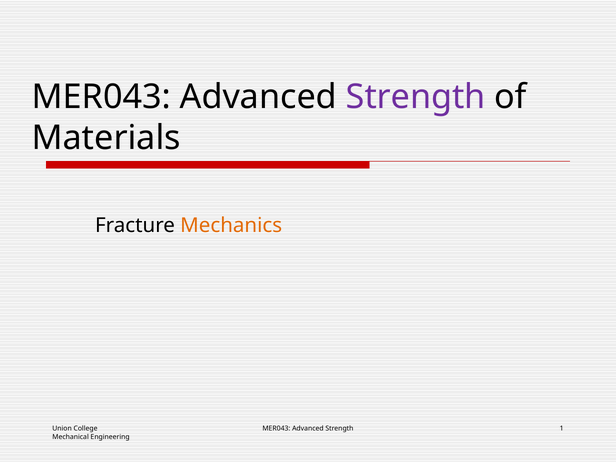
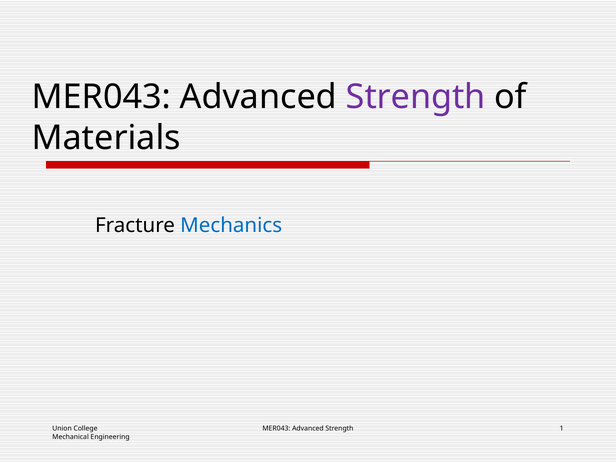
Mechanics colour: orange -> blue
